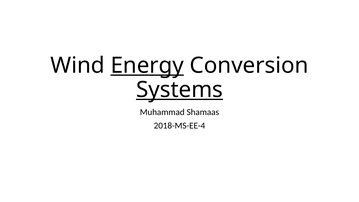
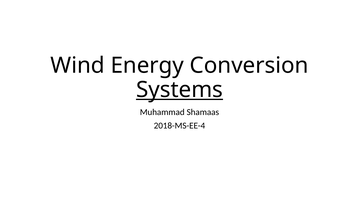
Energy underline: present -> none
